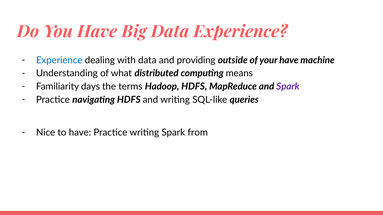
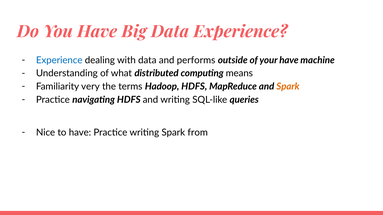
providing: providing -> performs
days: days -> very
Spark at (288, 87) colour: purple -> orange
